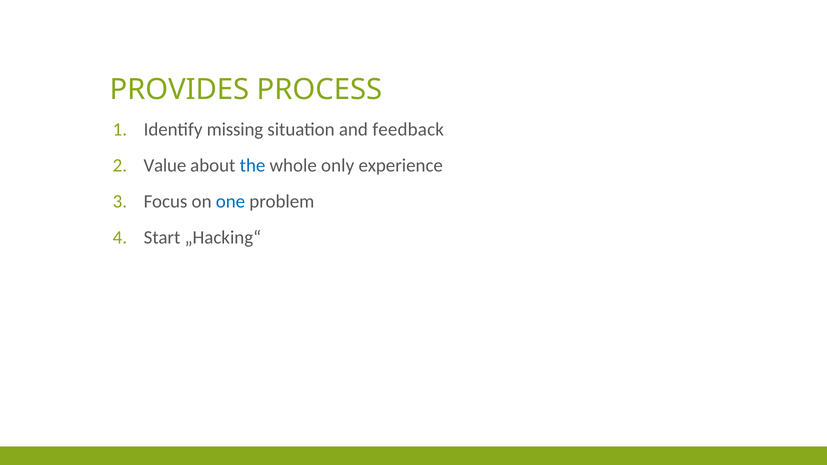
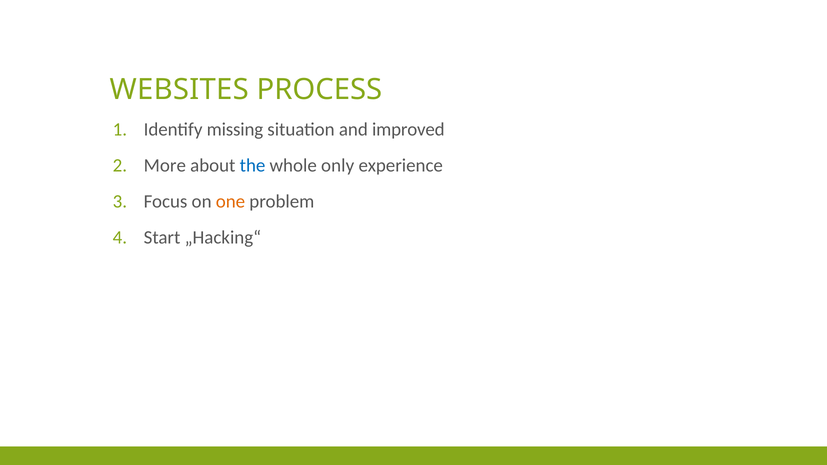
PROVIDES: PROVIDES -> WEBSITES
feedback: feedback -> improved
Value: Value -> More
one colour: blue -> orange
